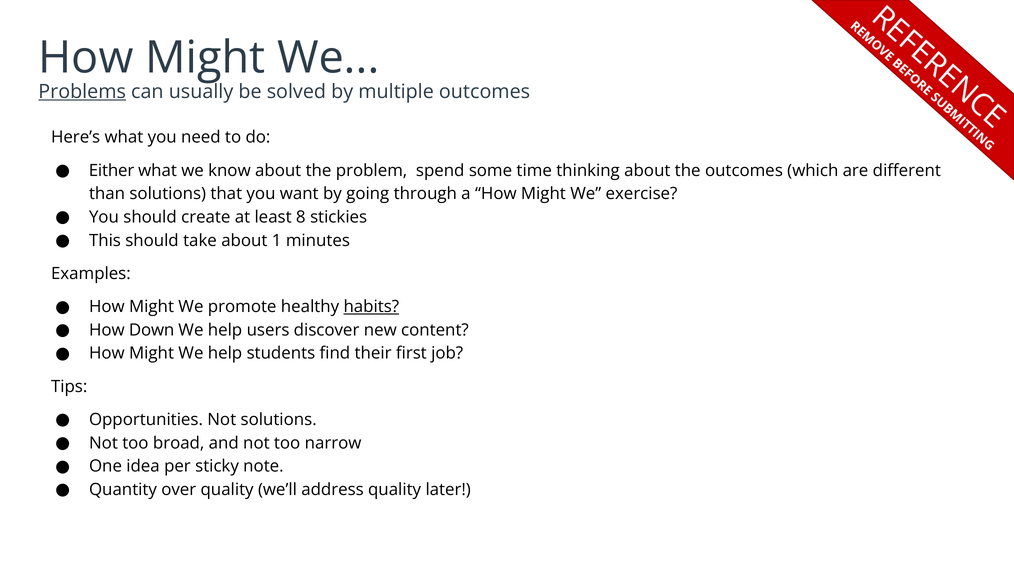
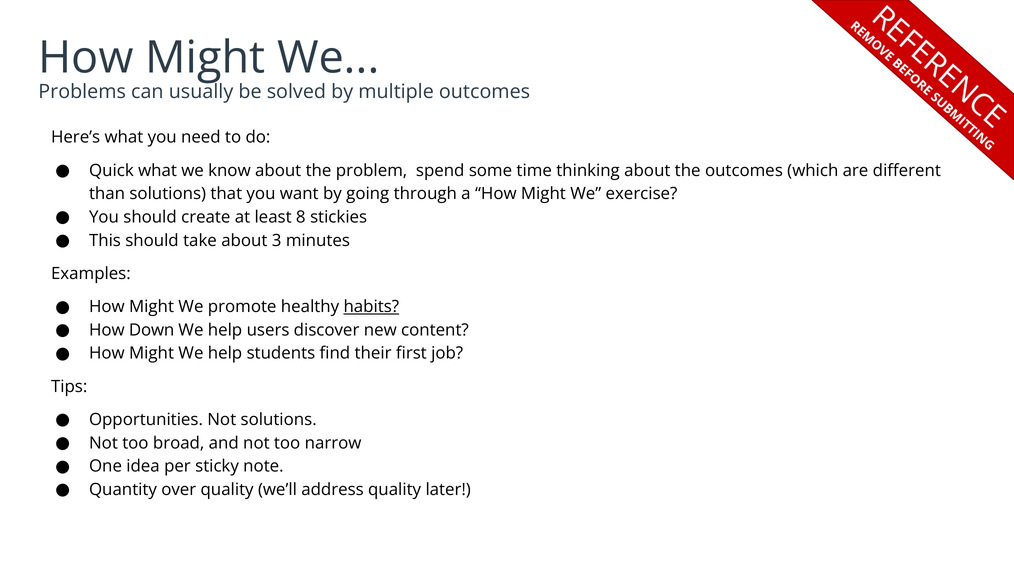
Problems underline: present -> none
Either: Either -> Quick
1: 1 -> 3
